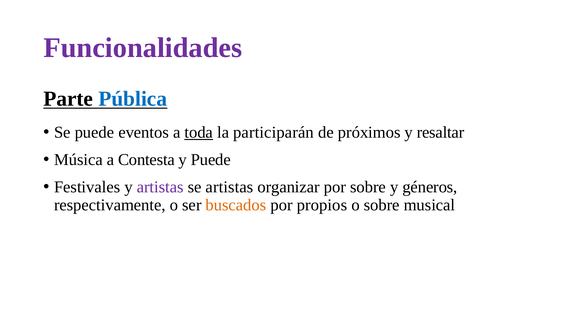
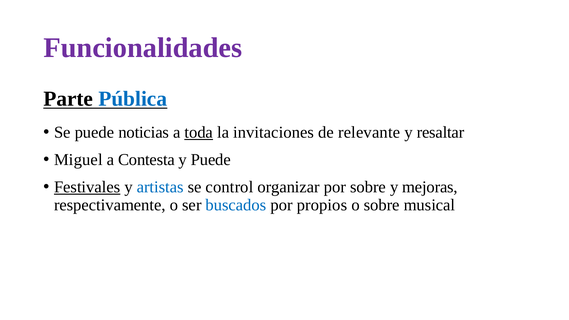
eventos: eventos -> noticias
participarán: participarán -> invitaciones
próximos: próximos -> relevante
Música: Música -> Miguel
Festivales underline: none -> present
artistas at (160, 187) colour: purple -> blue
se artistas: artistas -> control
géneros: géneros -> mejoras
buscados colour: orange -> blue
